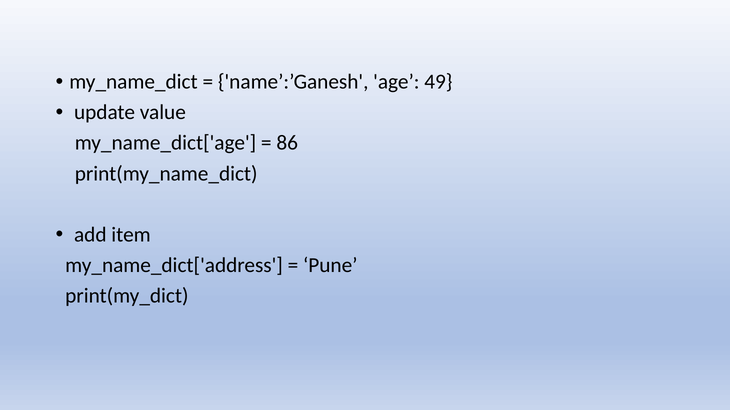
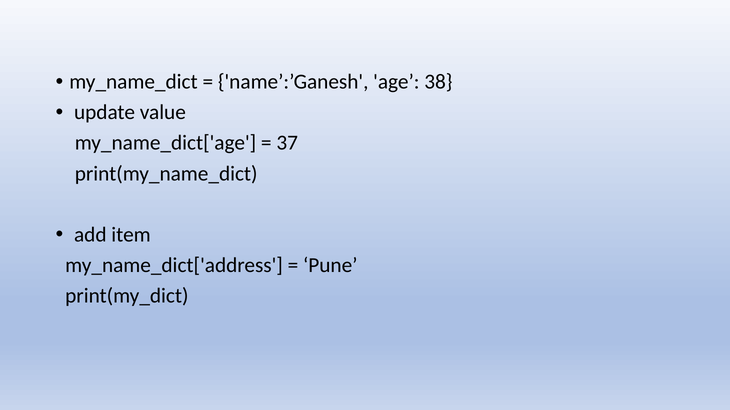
49: 49 -> 38
86: 86 -> 37
